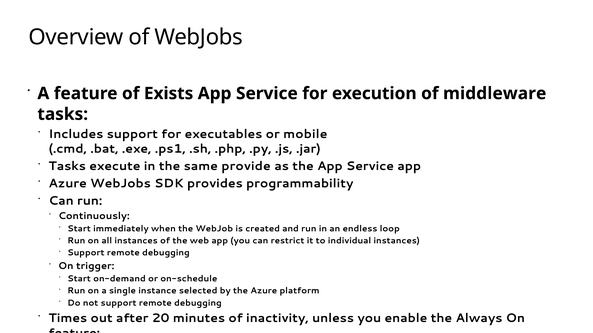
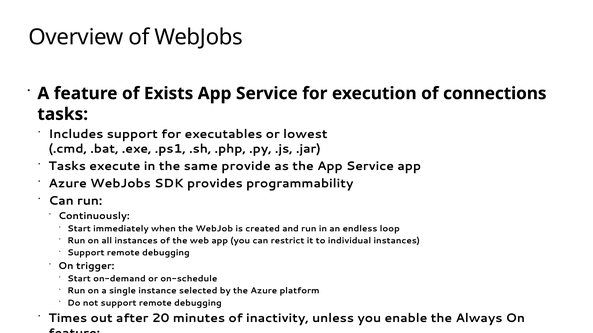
middleware: middleware -> connections
mobile: mobile -> lowest
